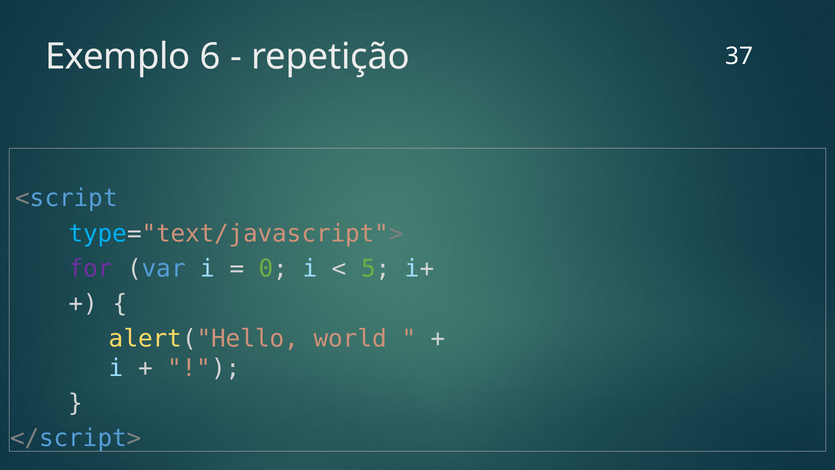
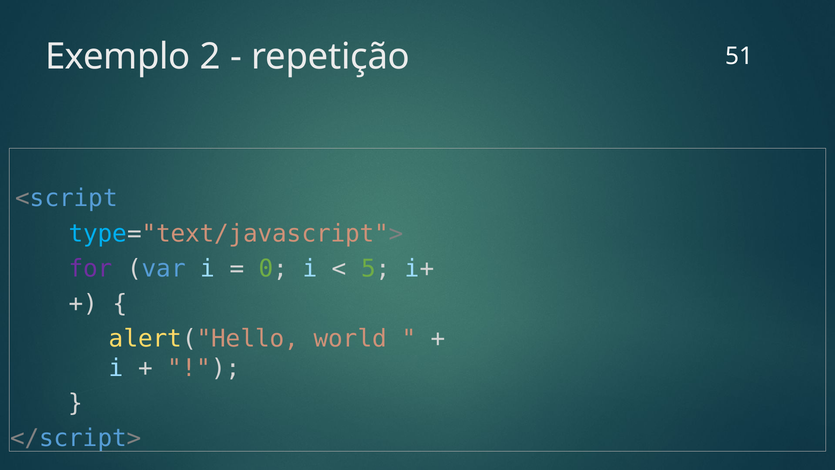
6: 6 -> 2
37: 37 -> 51
